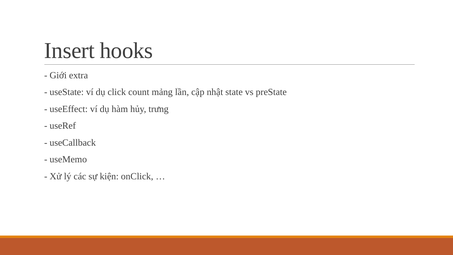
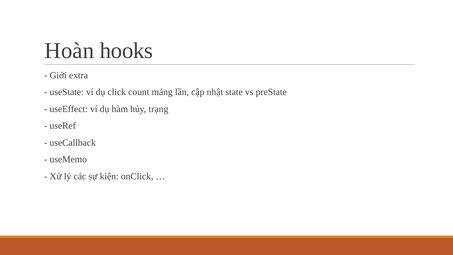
Insert: Insert -> Hoàn
trưng: trưng -> trạng
